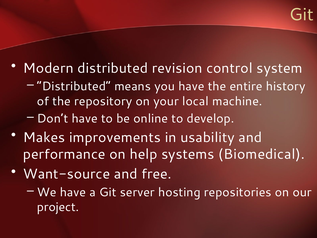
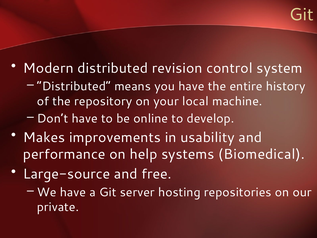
Want-source: Want-source -> Large-source
project: project -> private
